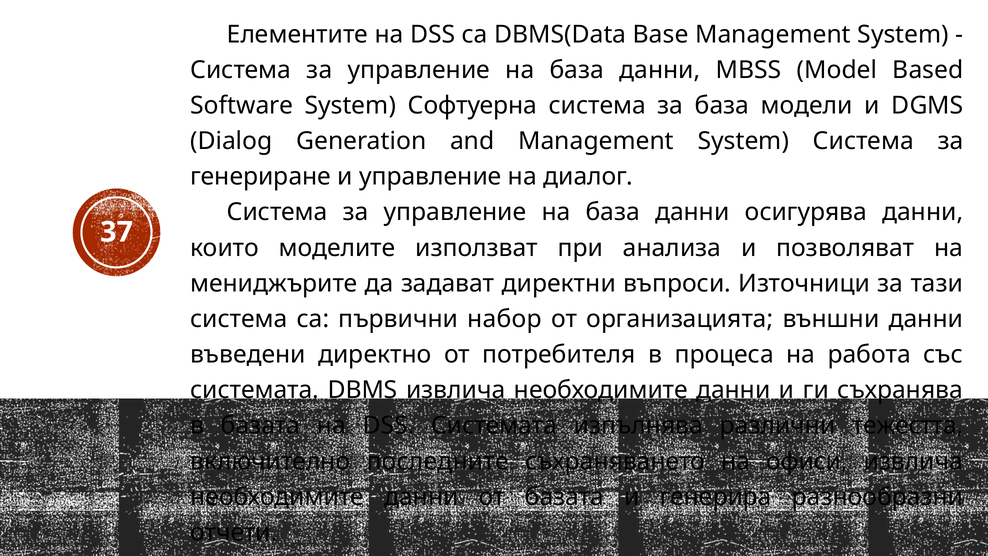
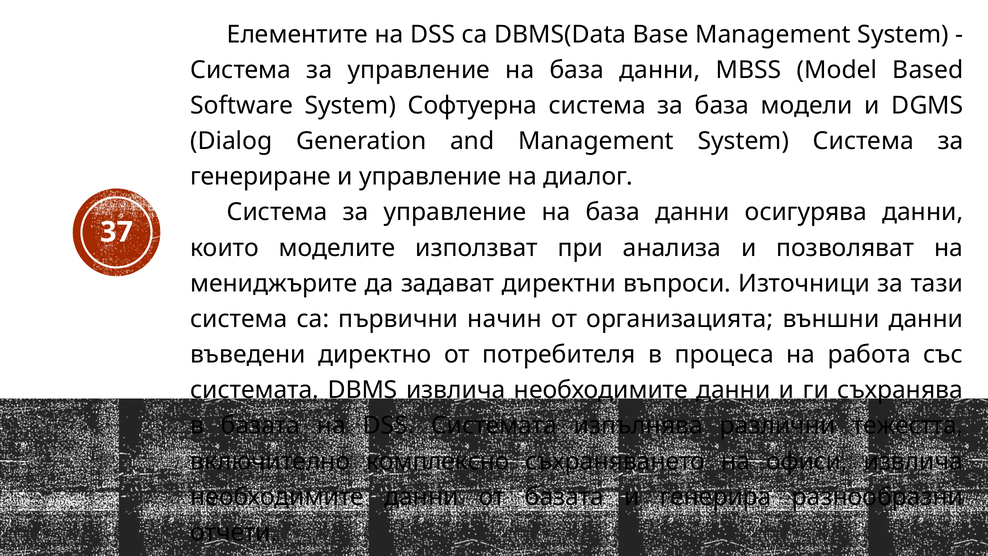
набор: набор -> начин
последните: последните -> комплексно
